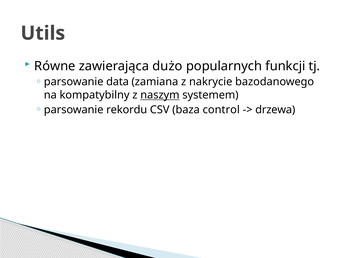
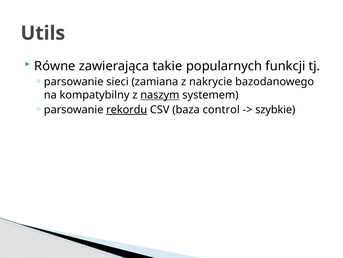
dużo: dużo -> takie
data: data -> sieci
rekordu underline: none -> present
drzewa: drzewa -> szybkie
